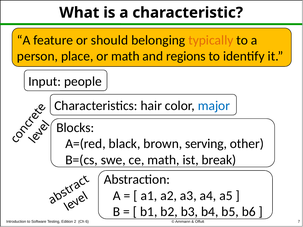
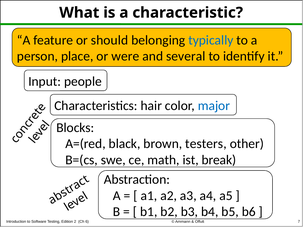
typically colour: orange -> blue
or math: math -> were
regions: regions -> several
serving: serving -> testers
